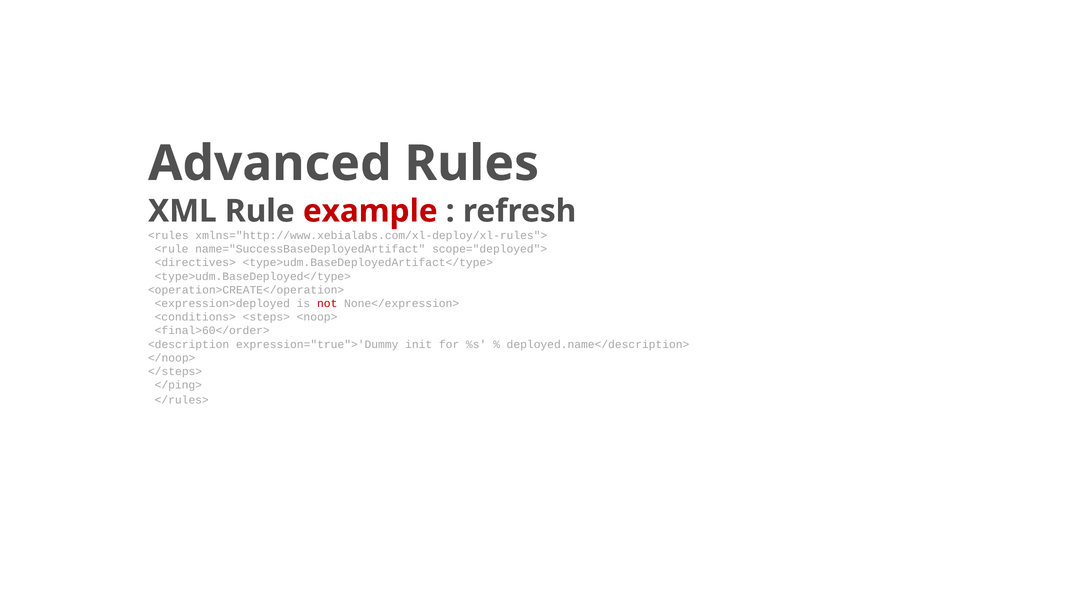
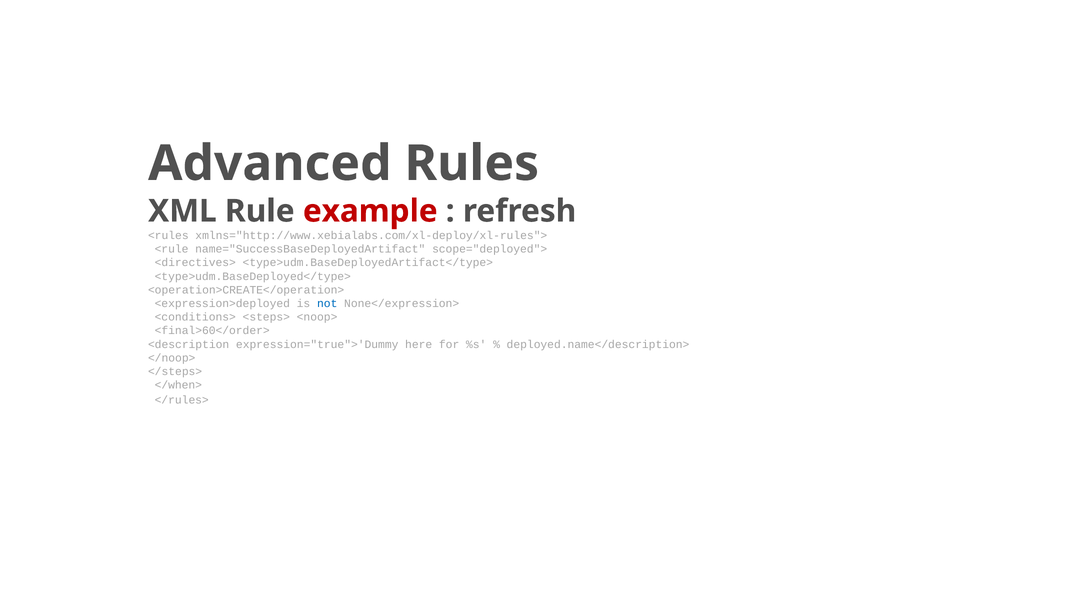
not colour: red -> blue
init: init -> here
</ping>: </ping> -> </when>
